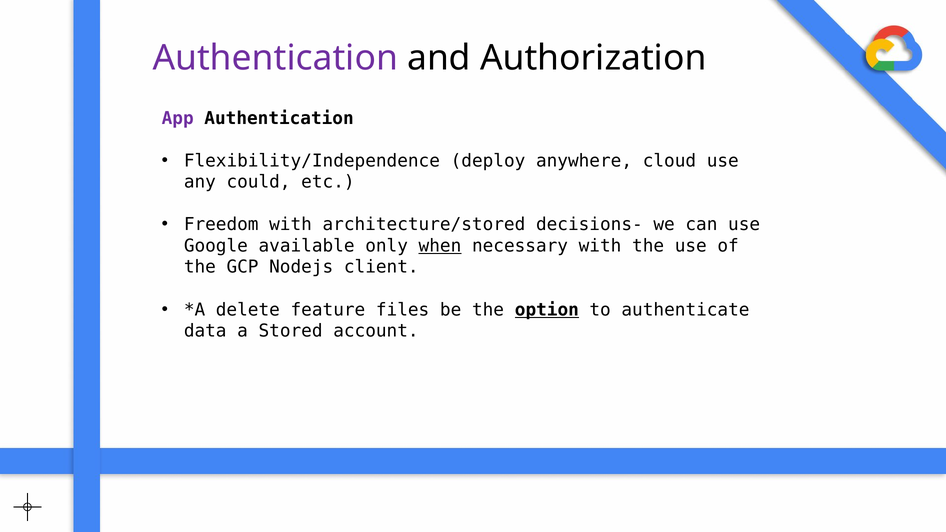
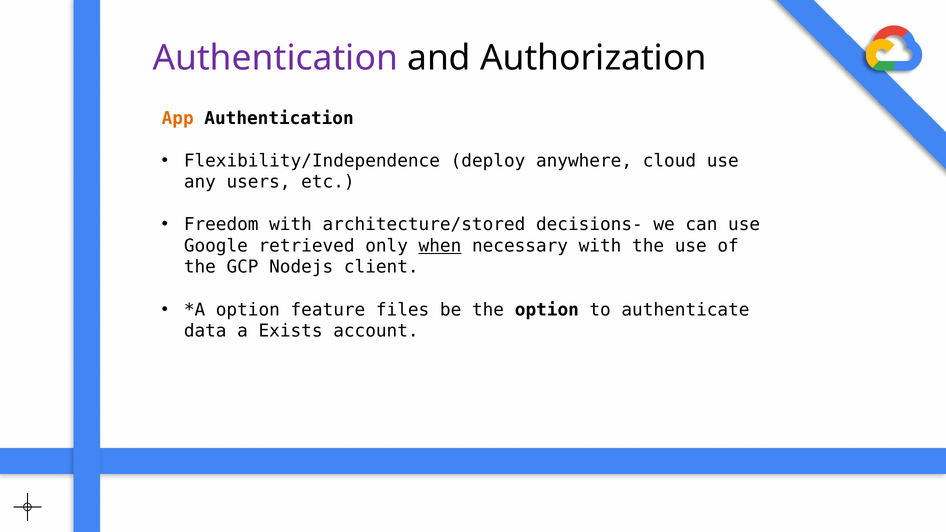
App colour: purple -> orange
could: could -> users
available: available -> retrieved
delete at (248, 310): delete -> option
option at (547, 310) underline: present -> none
Stored: Stored -> Exists
